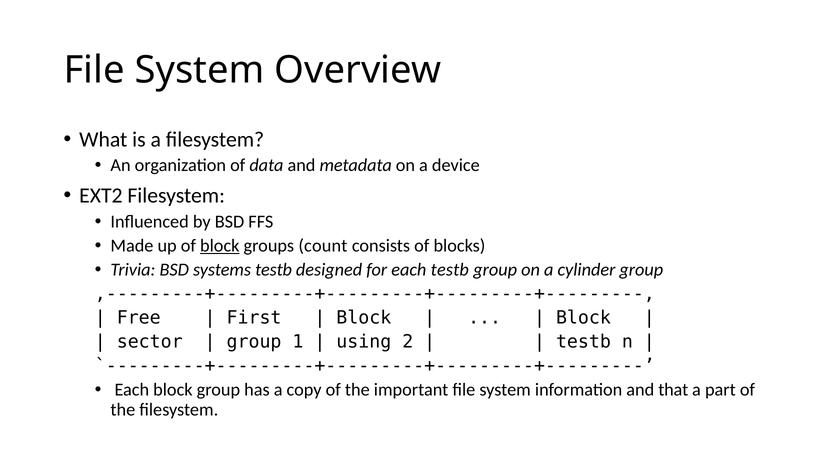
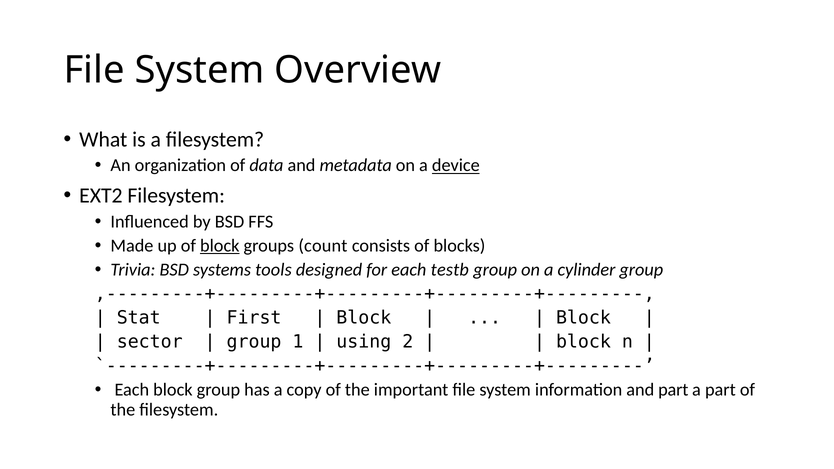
device underline: none -> present
systems testb: testb -> tools
Free: Free -> Stat
testb at (583, 342): testb -> block
and that: that -> part
